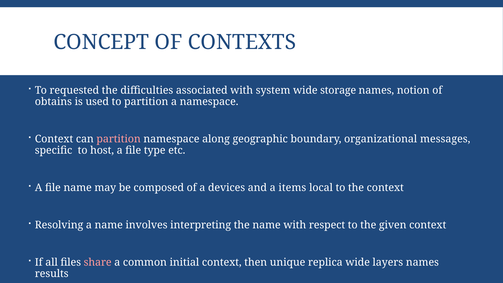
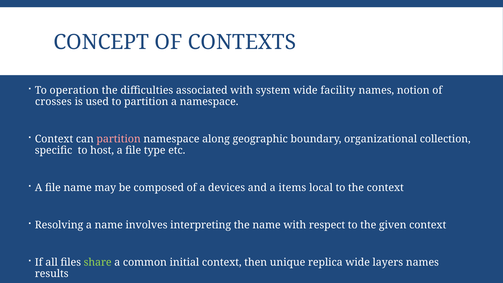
requested: requested -> operation
storage: storage -> facility
obtains: obtains -> crosses
messages: messages -> collection
share colour: pink -> light green
